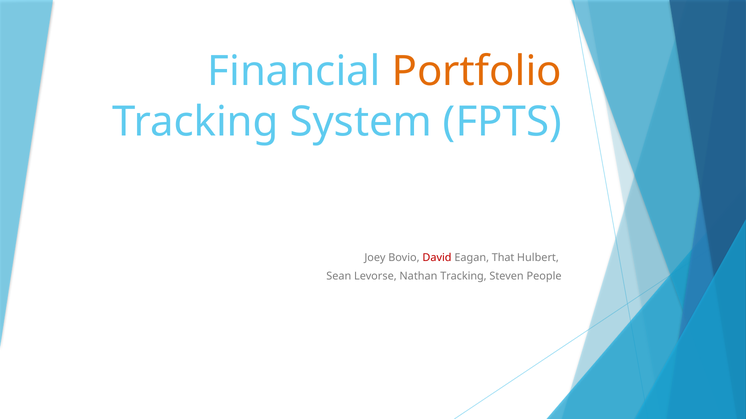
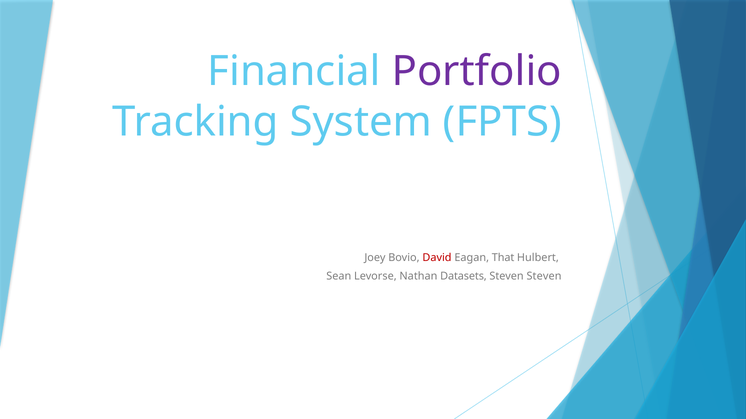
Portfolio colour: orange -> purple
Nathan Tracking: Tracking -> Datasets
Steven People: People -> Steven
